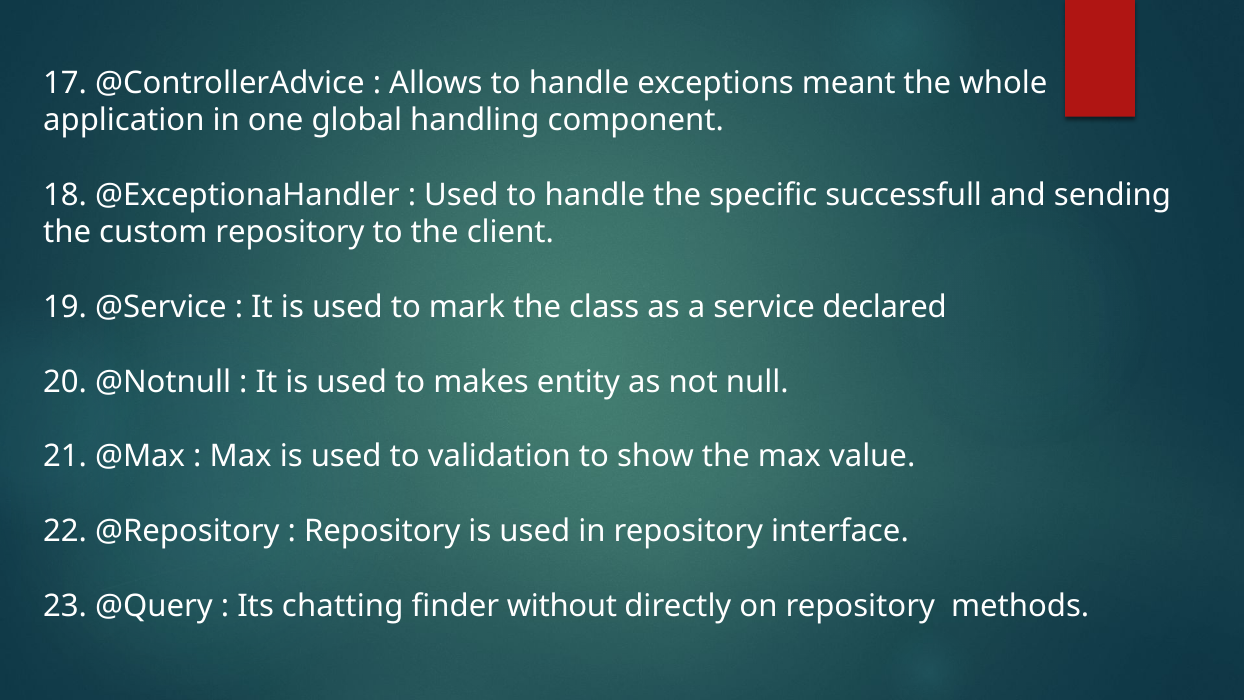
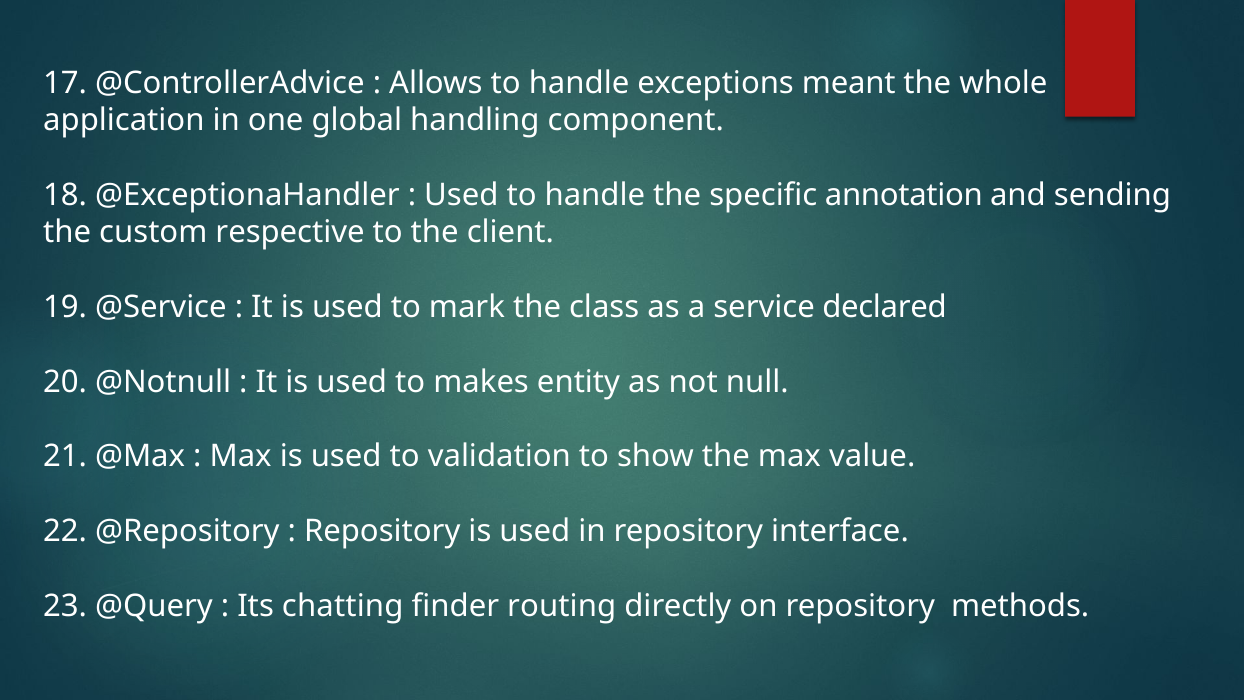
successfull: successfull -> annotation
custom repository: repository -> respective
without: without -> routing
